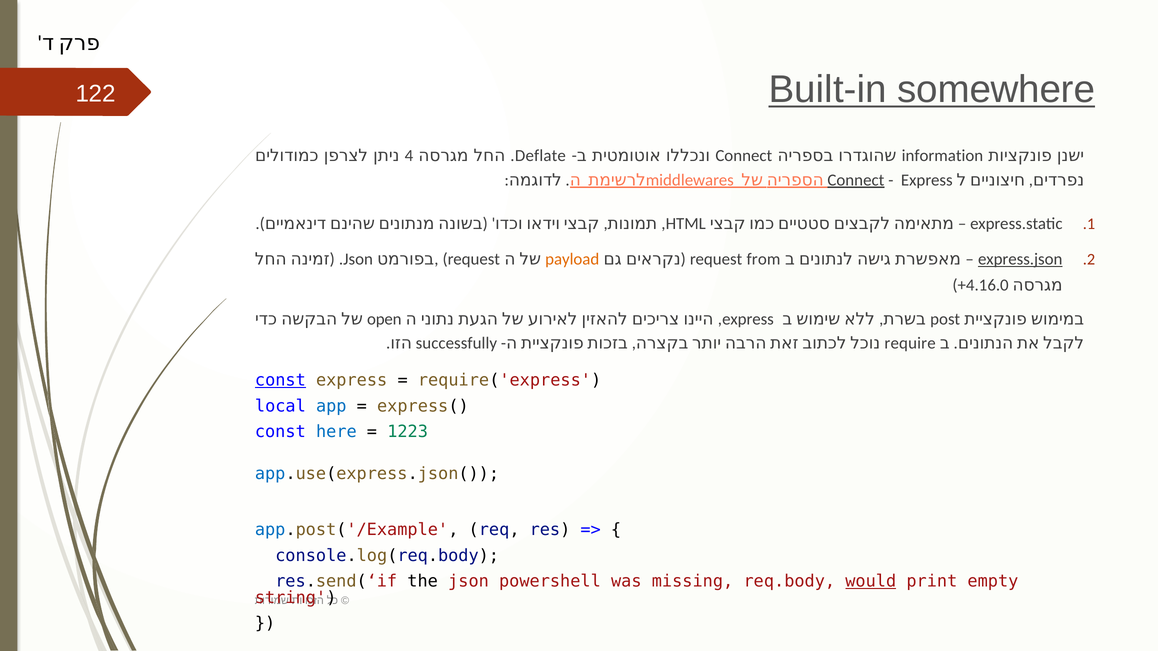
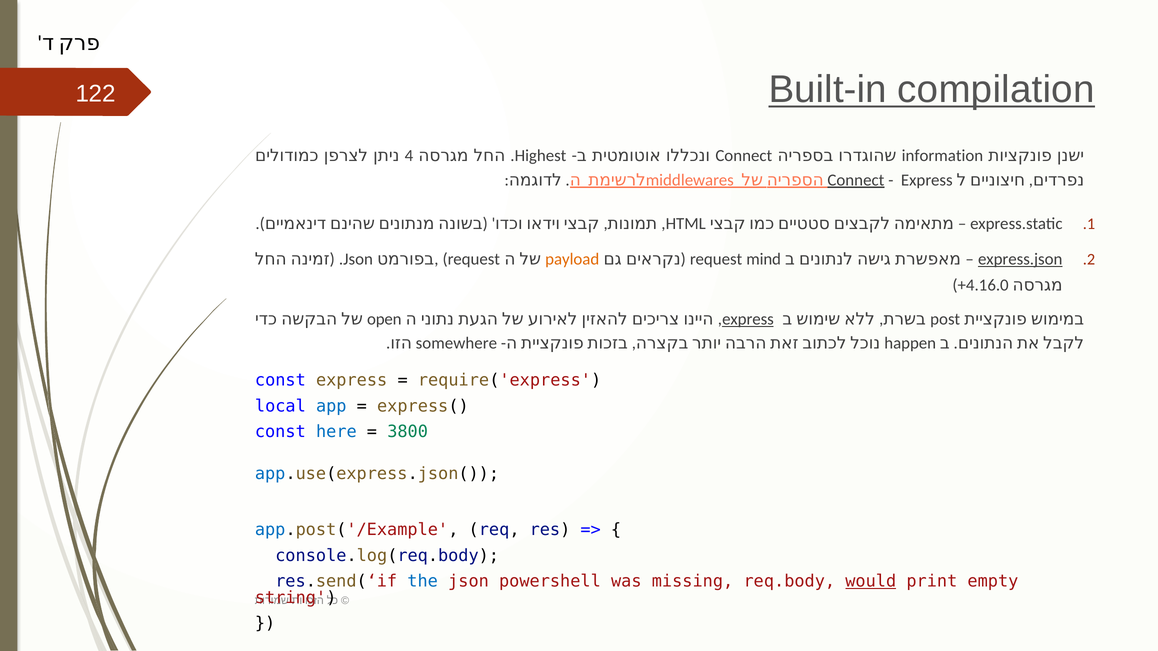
somewhere: somewhere -> compilation
Deflate: Deflate -> Highest
from: from -> mind
express at (748, 319) underline: none -> present
successfully: successfully -> somewhere
require: require -> happen
const at (280, 380) underline: present -> none
1223: 1223 -> 3800
the colour: black -> blue
